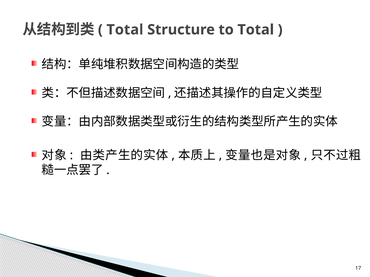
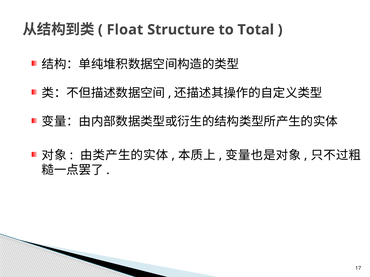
Total at (125, 30): Total -> Float
